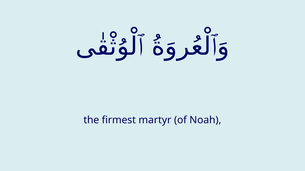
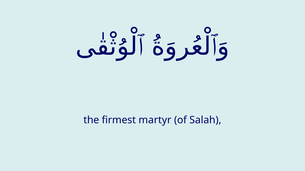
Noah: Noah -> Salah
